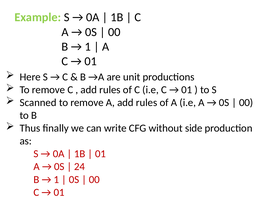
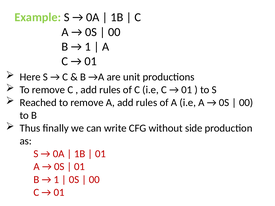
Scanned: Scanned -> Reached
24 at (80, 167): 24 -> 01
